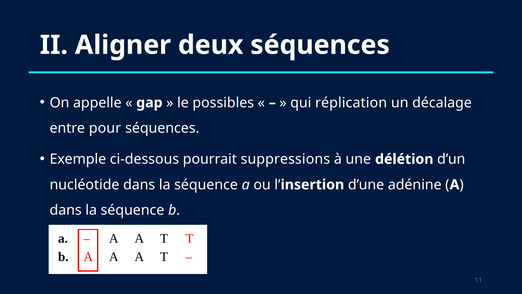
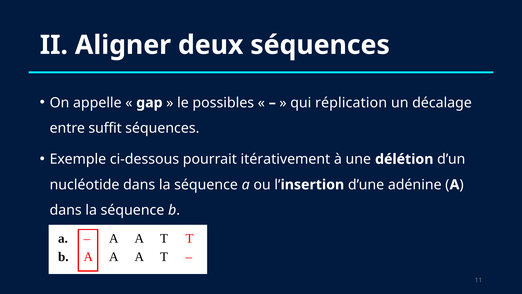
pour: pour -> suffit
suppressions: suppressions -> itérativement
